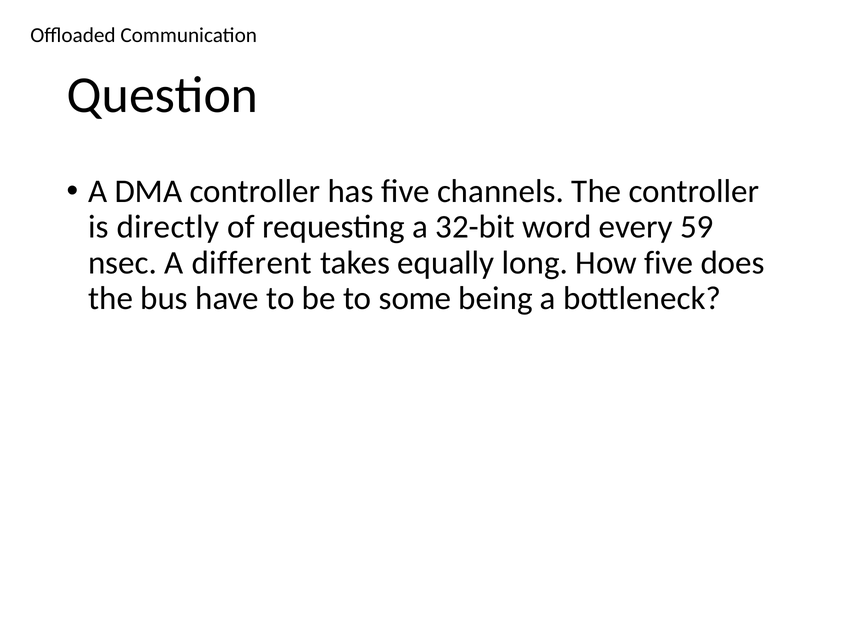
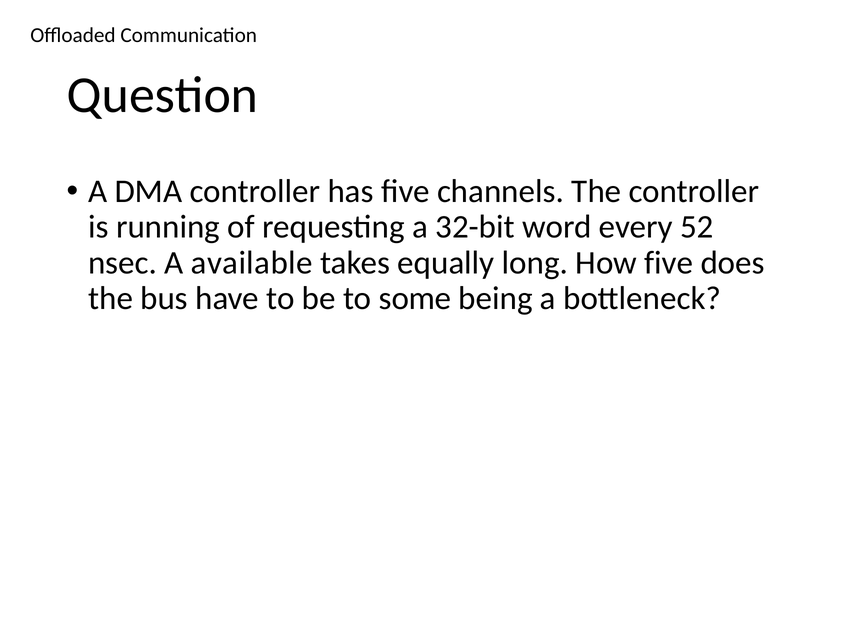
directly: directly -> running
59: 59 -> 52
different: different -> available
